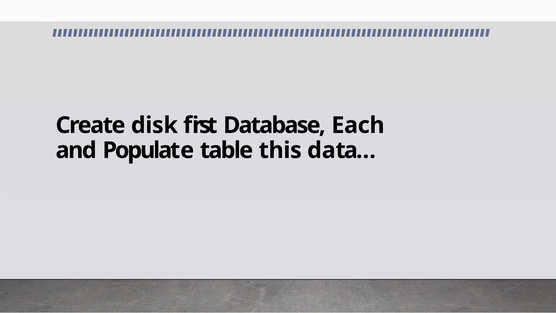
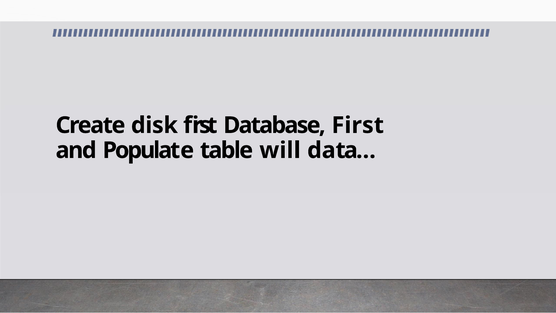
Database Each: Each -> First
this: this -> will
